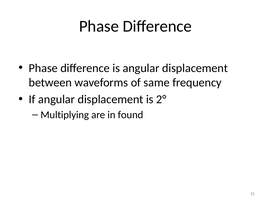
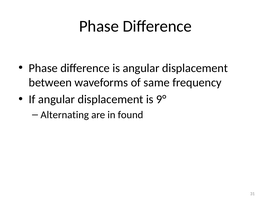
2°: 2° -> 9°
Multiplying: Multiplying -> Alternating
